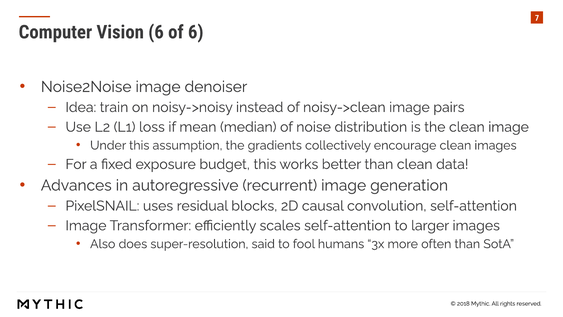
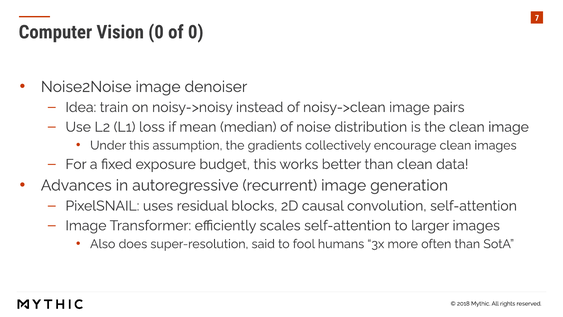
Vision 6: 6 -> 0
of 6: 6 -> 0
